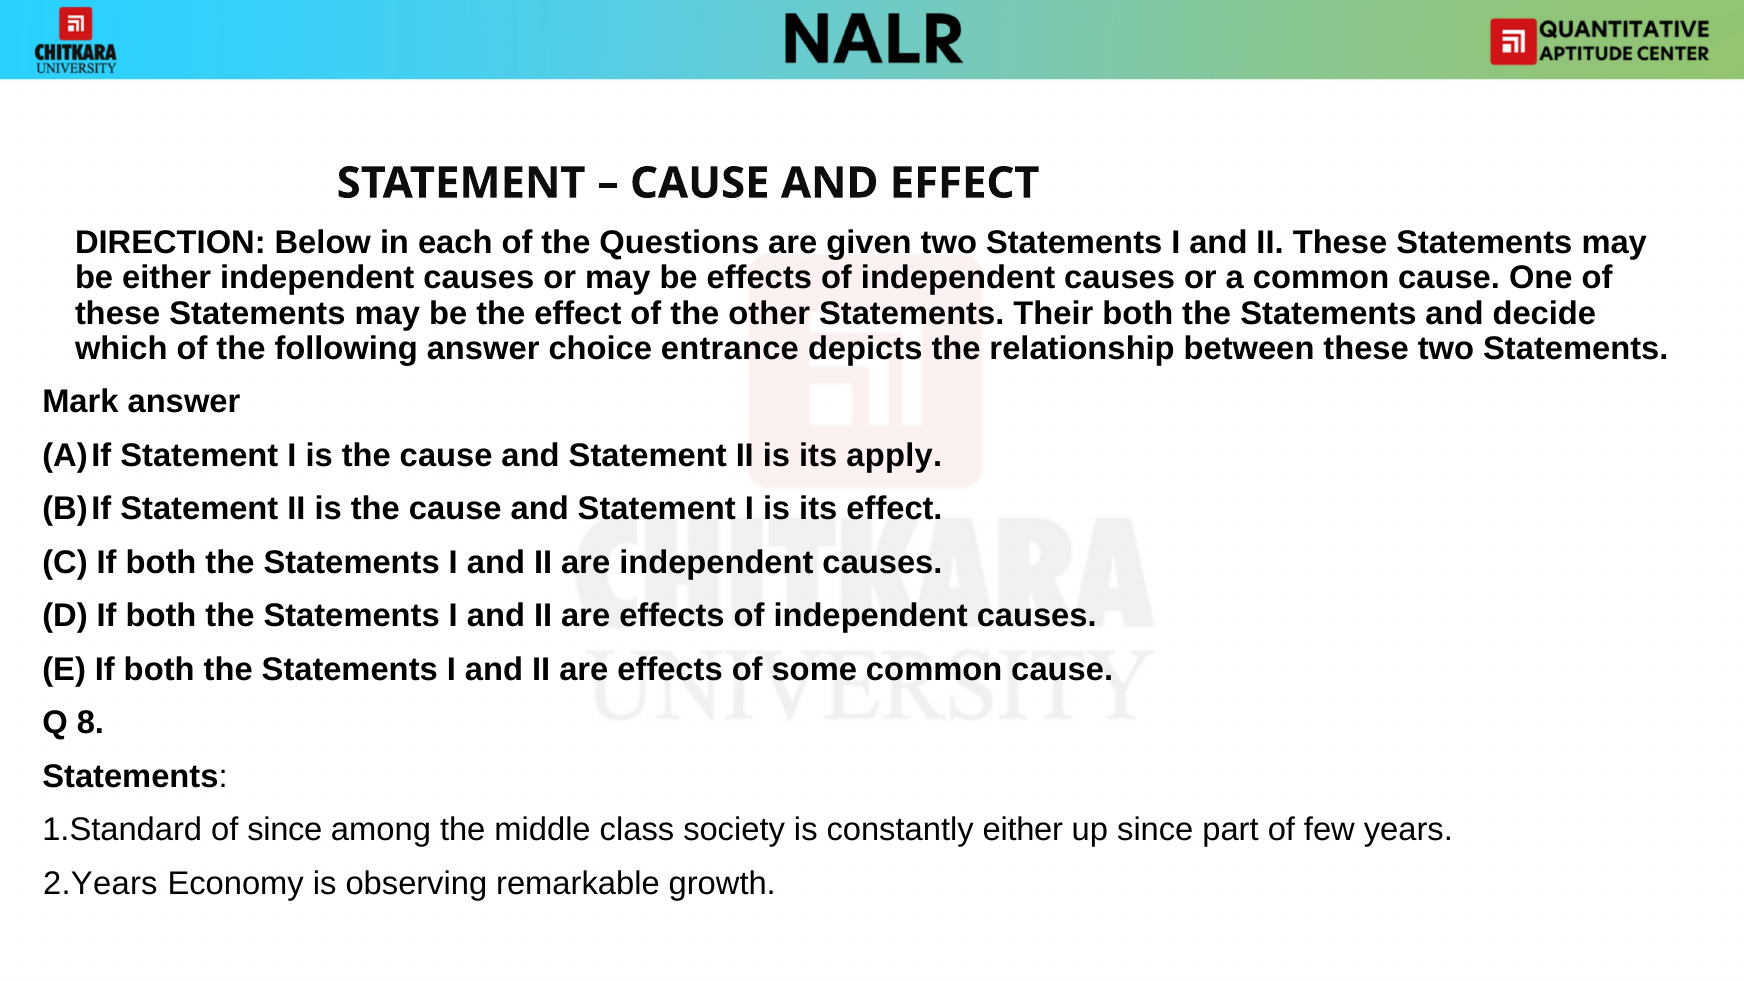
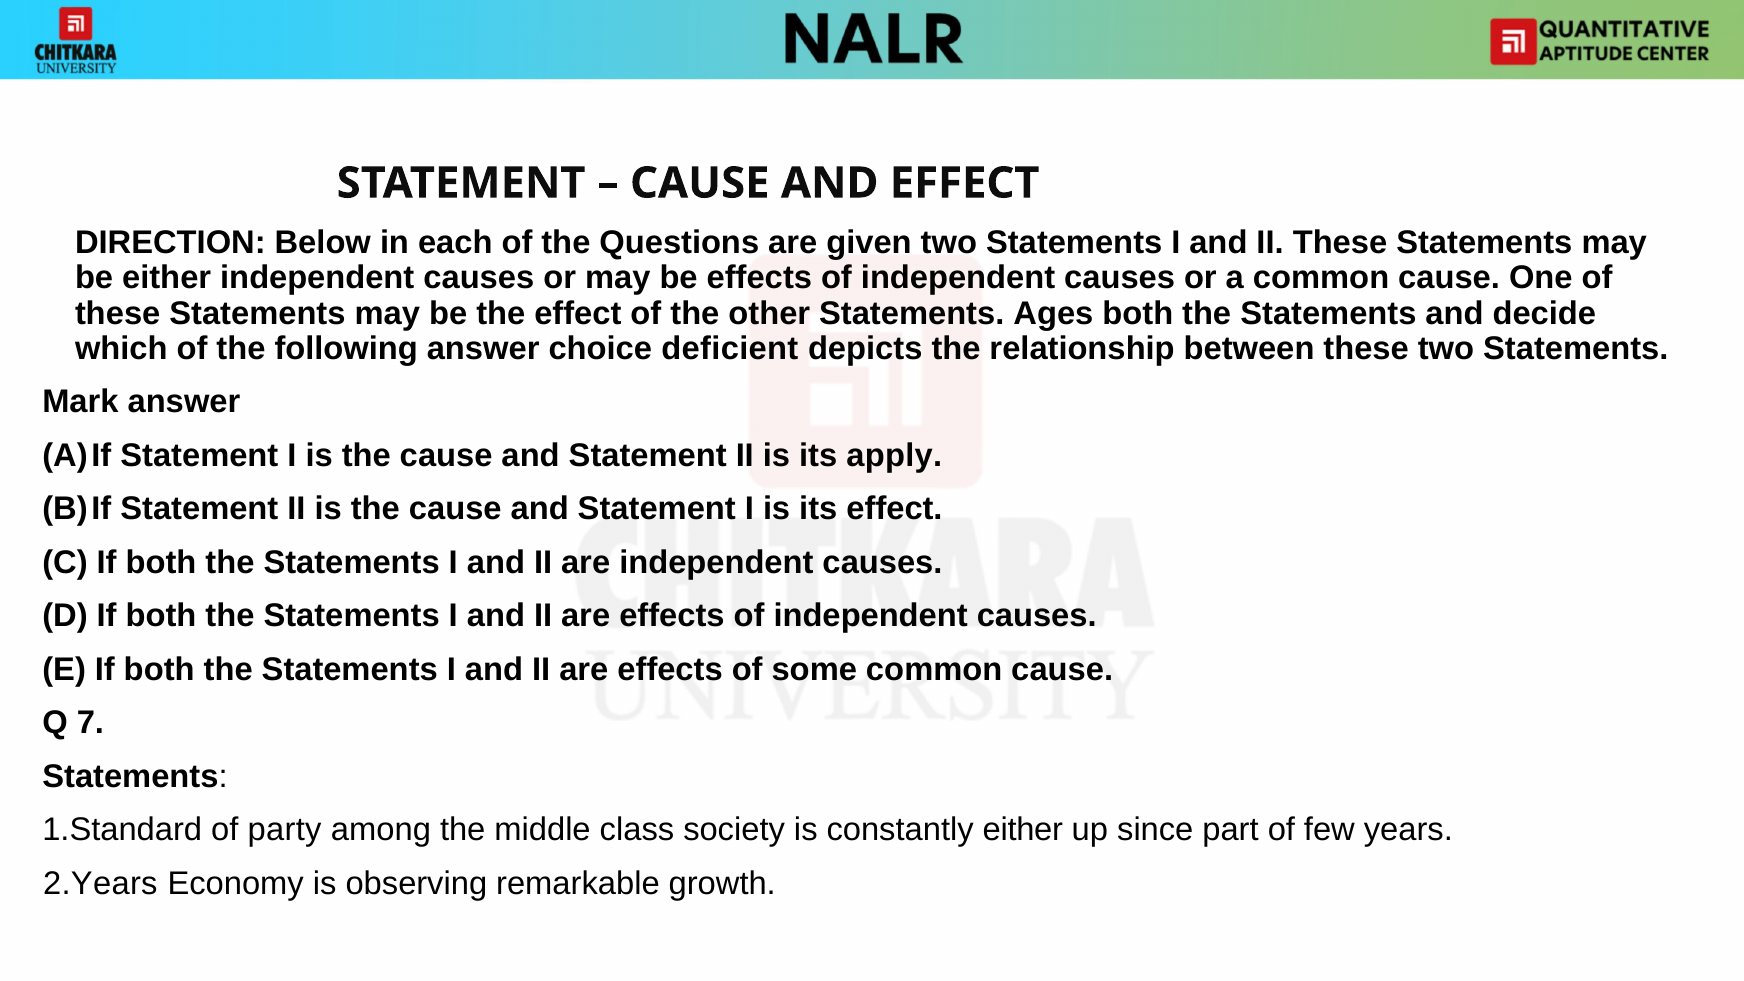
Their: Their -> Ages
entrance: entrance -> deficient
8: 8 -> 7
of since: since -> party
